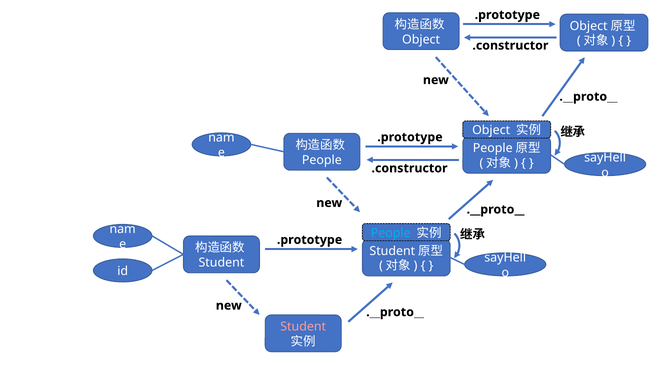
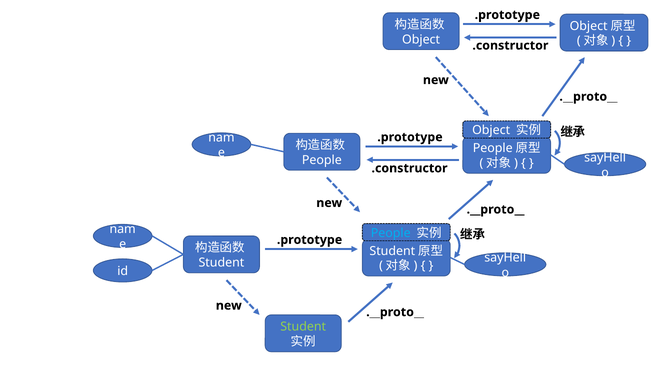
Student at (303, 327) colour: pink -> light green
